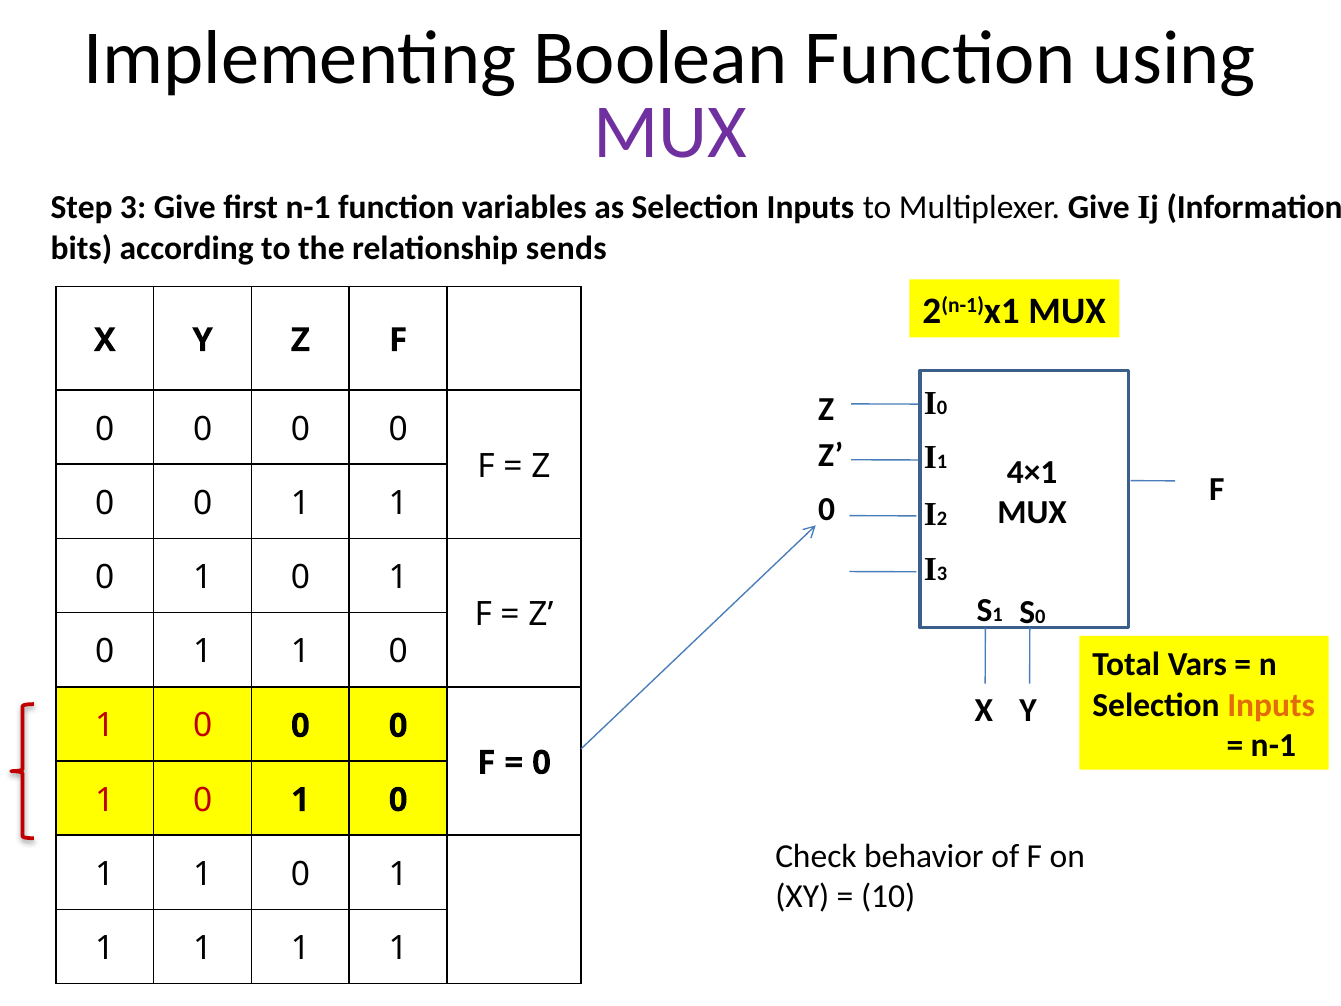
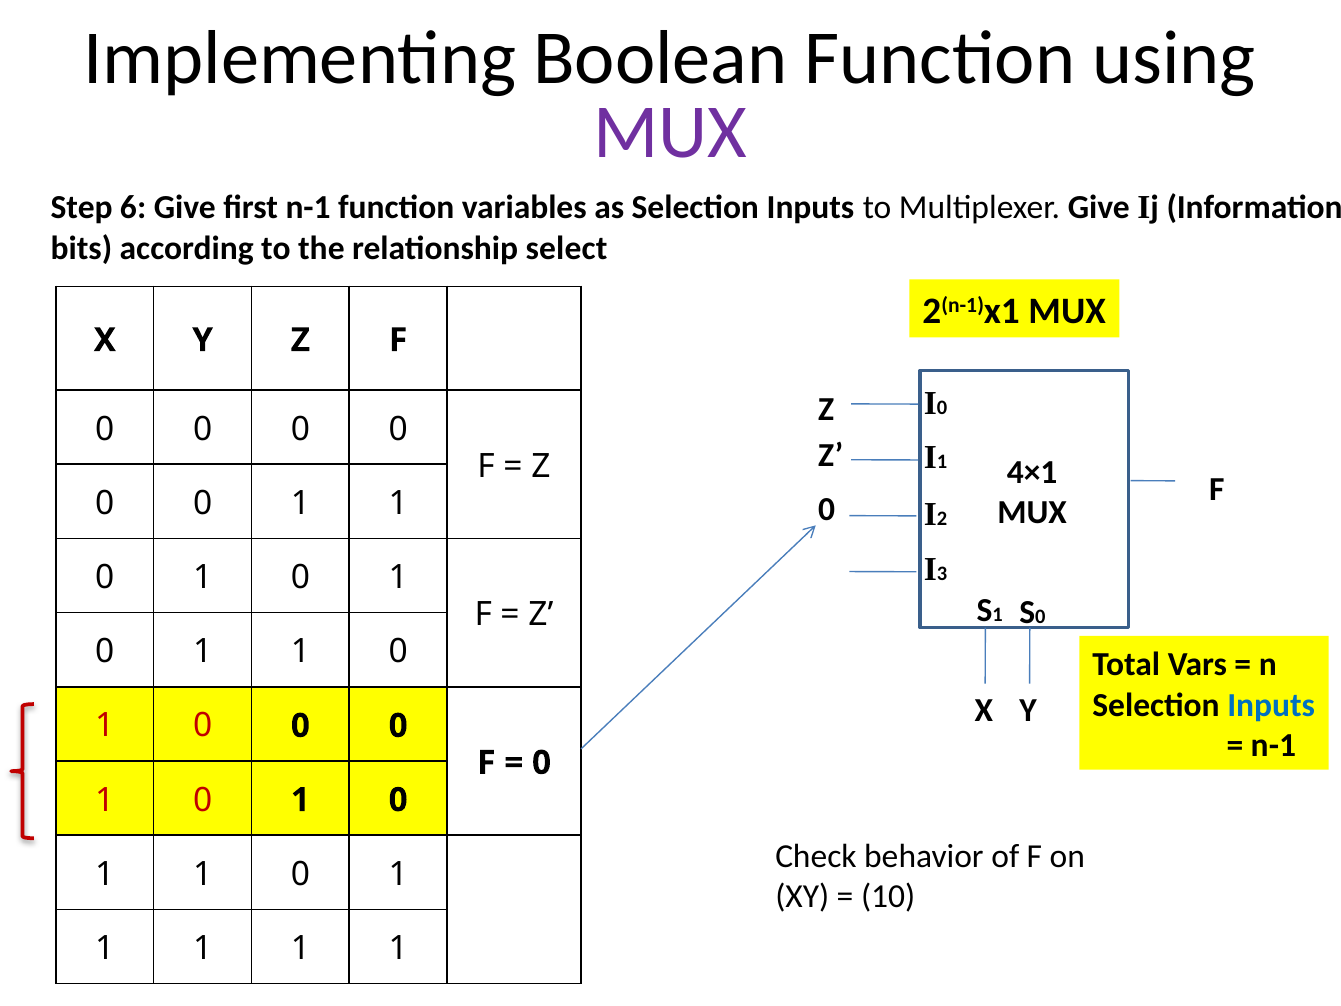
Step 3: 3 -> 6
sends: sends -> select
Inputs at (1271, 705) colour: orange -> blue
